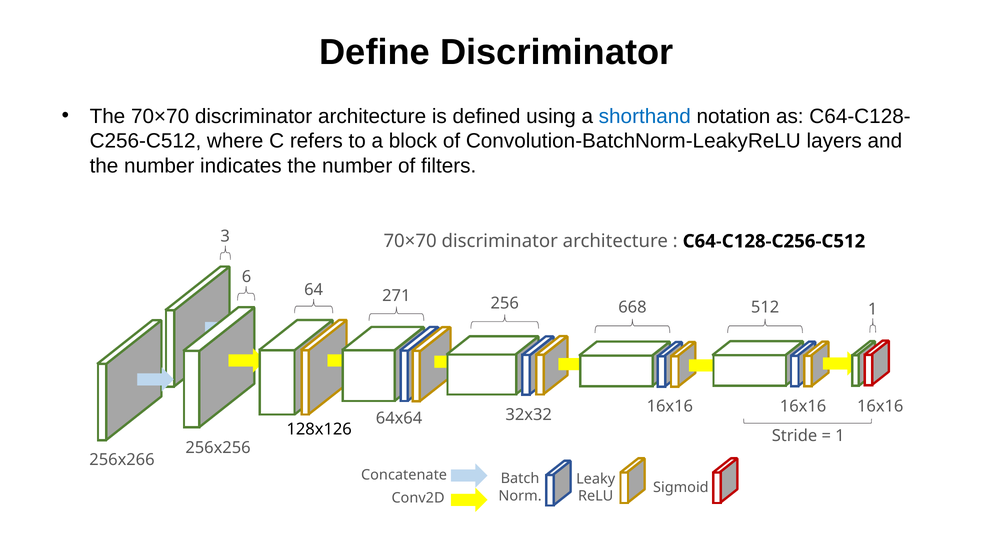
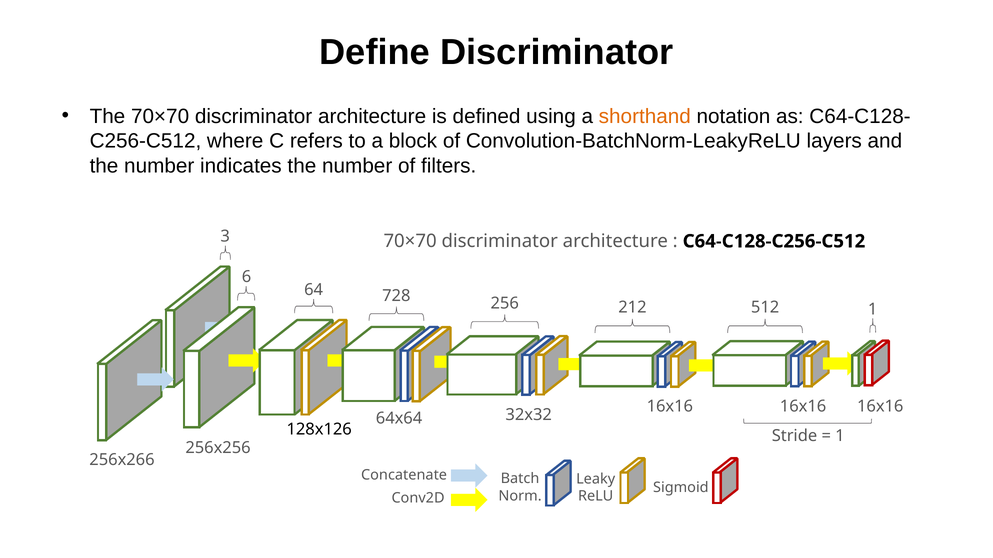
shorthand colour: blue -> orange
271: 271 -> 728
668: 668 -> 212
